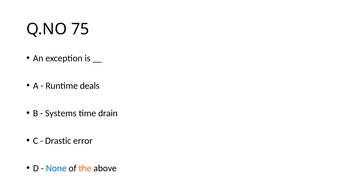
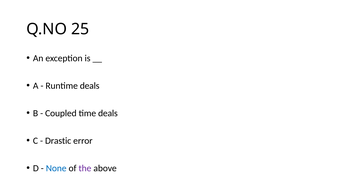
75: 75 -> 25
Systems: Systems -> Coupled
time drain: drain -> deals
the colour: orange -> purple
